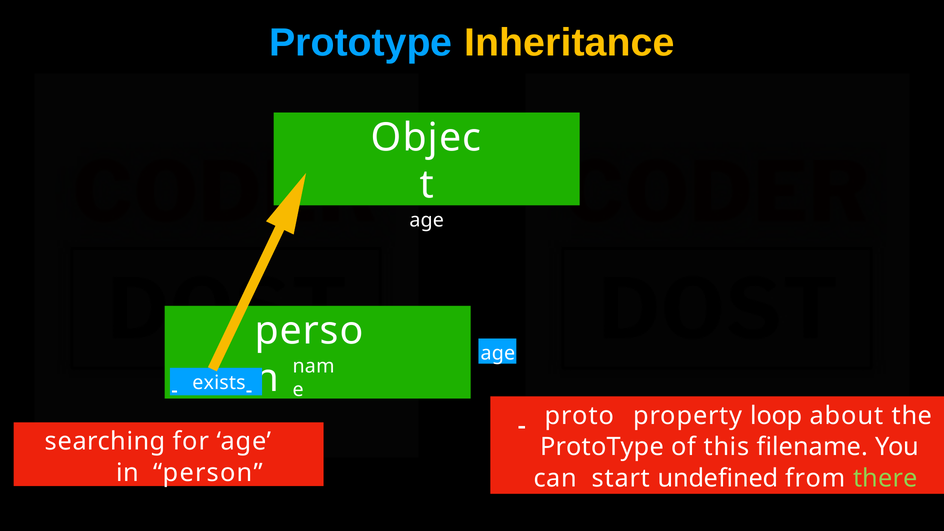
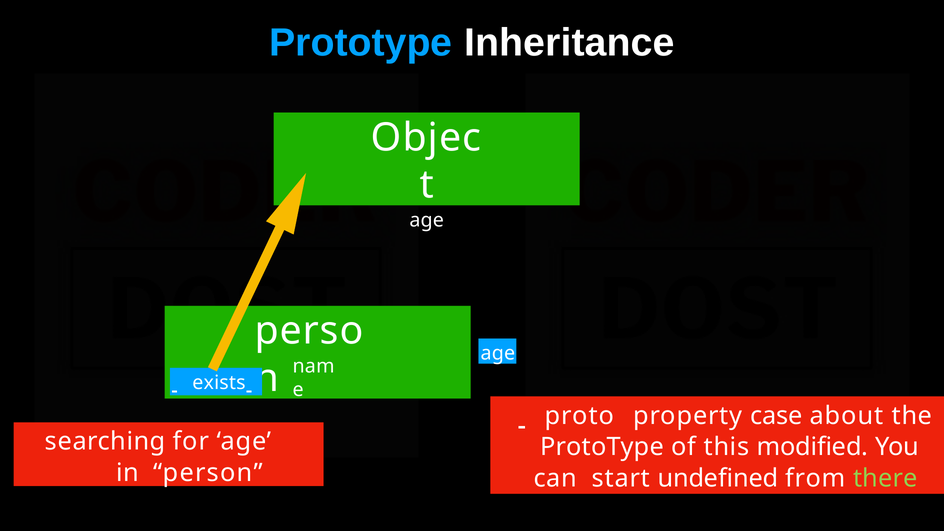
Inheritance colour: yellow -> white
loop: loop -> case
filename: filename -> modified
